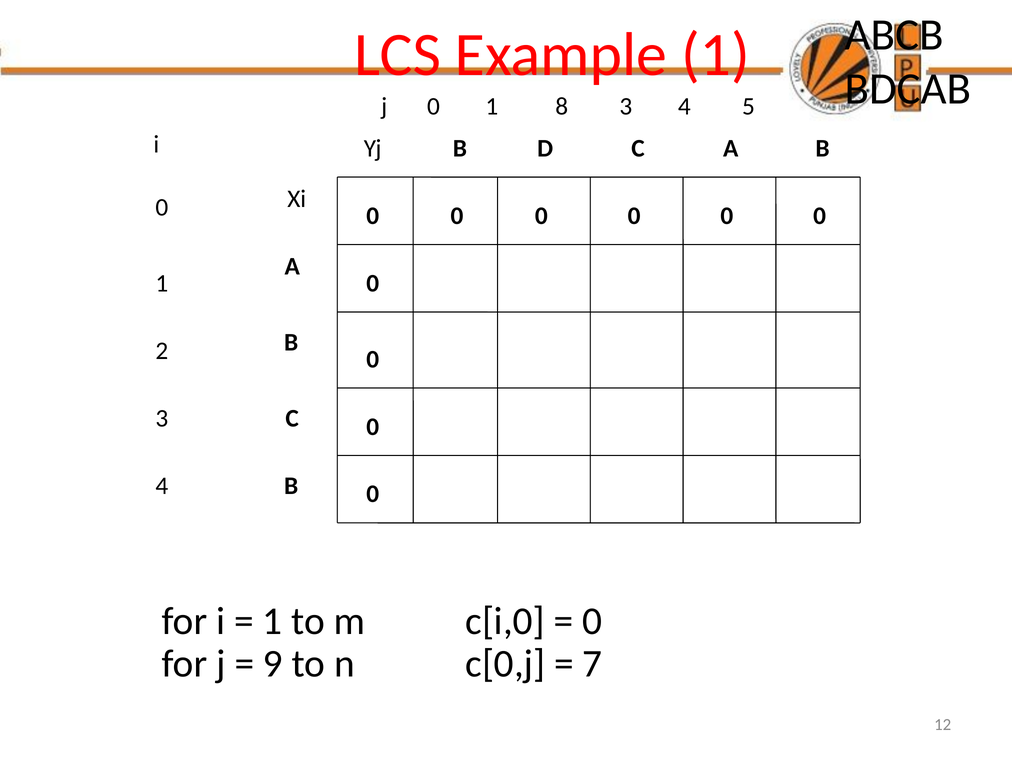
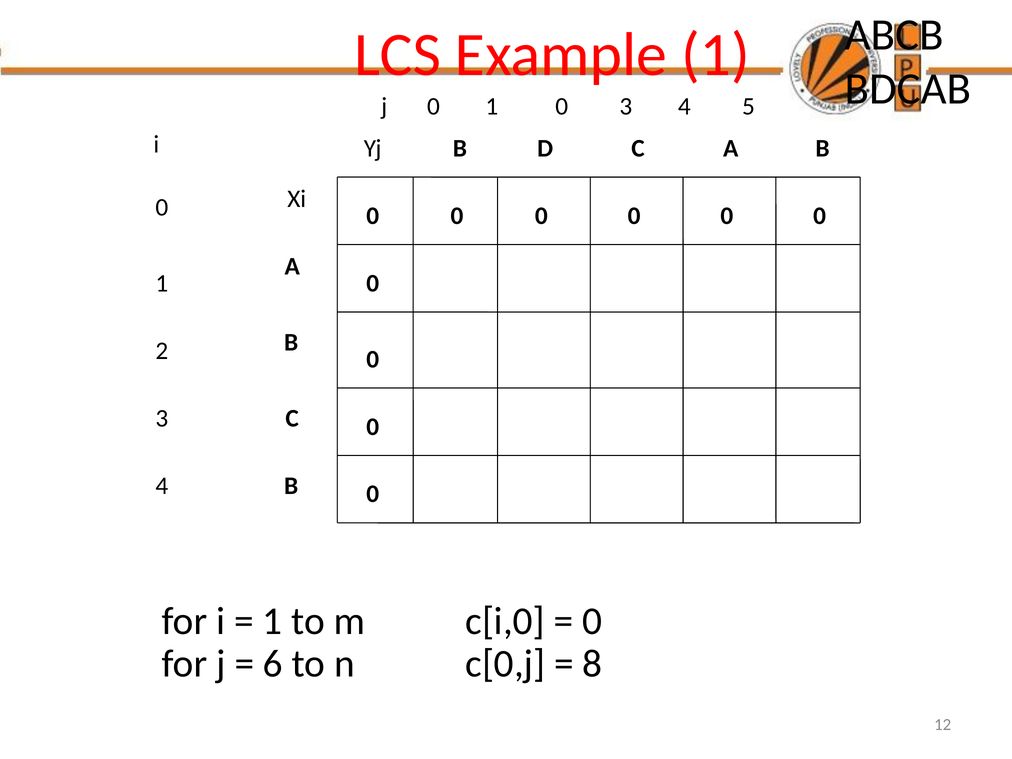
1 8: 8 -> 0
9: 9 -> 6
7: 7 -> 8
